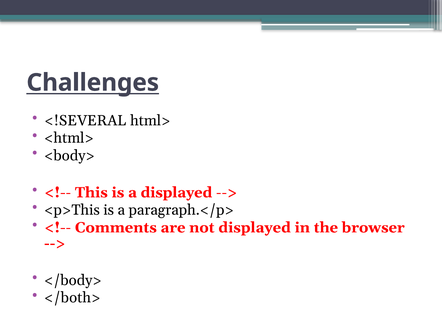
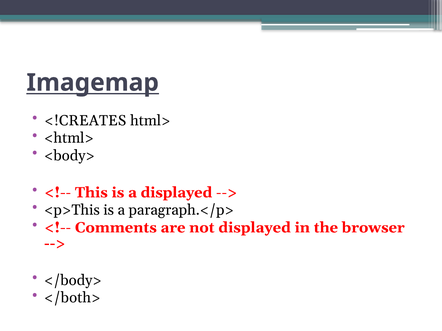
Challenges: Challenges -> Imagemap
<!SEVERAL: <!SEVERAL -> <!CREATES
